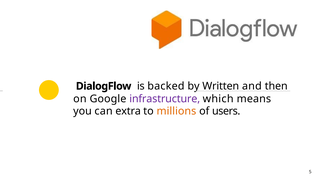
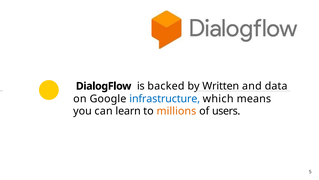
then: then -> data
infrastructure colour: purple -> blue
extra: extra -> learn
